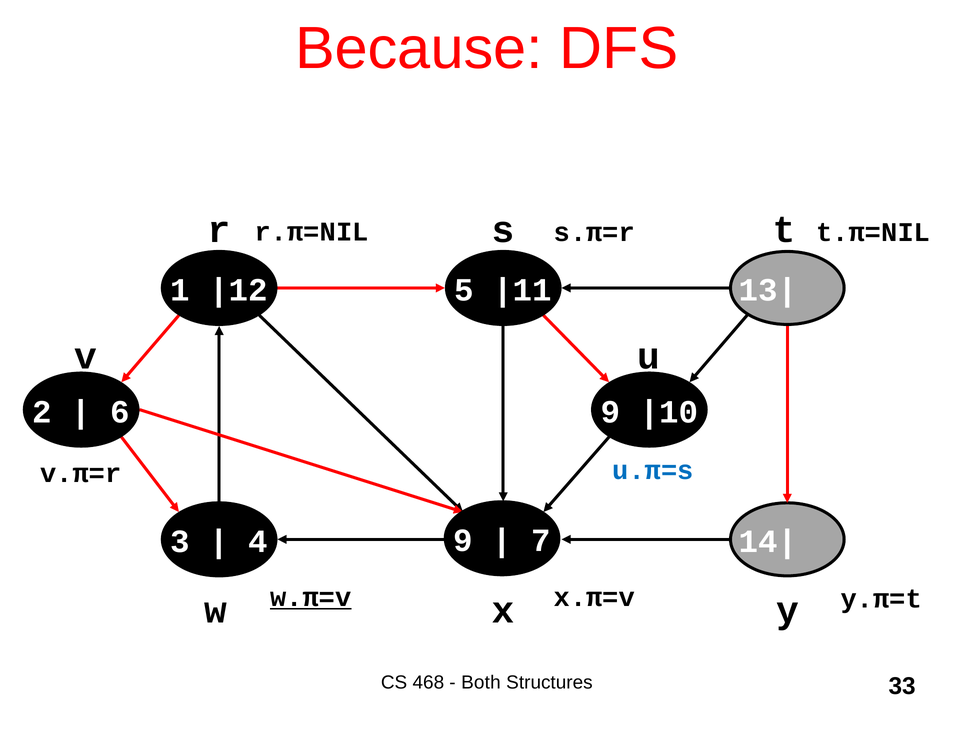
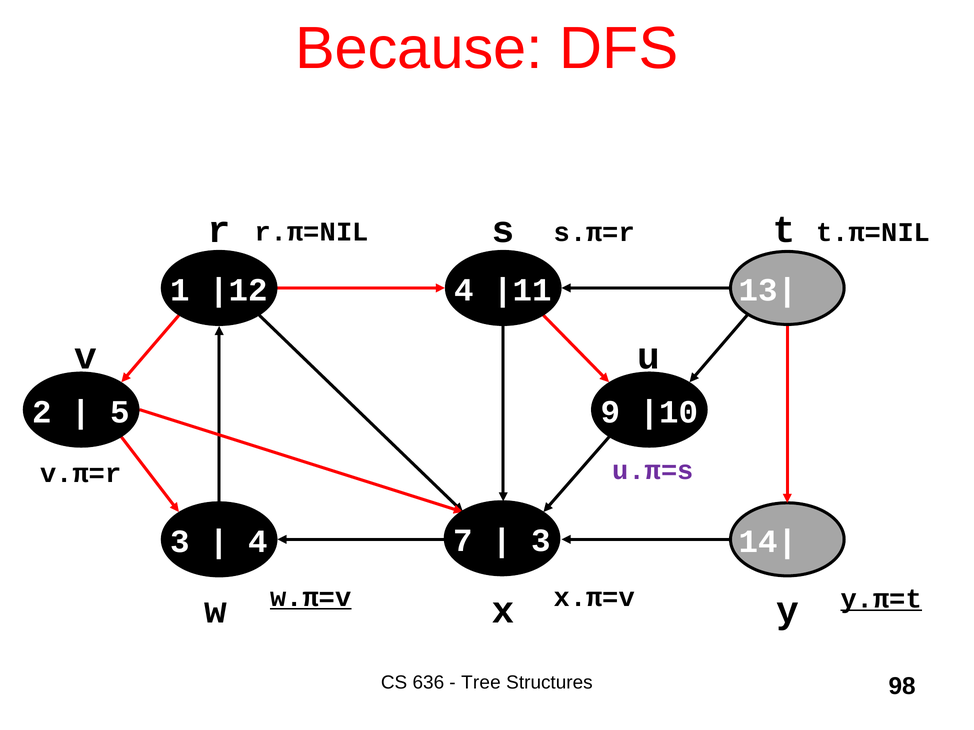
5 at (464, 290): 5 -> 4
6: 6 -> 5
u.π=s colour: blue -> purple
4 9: 9 -> 7
7 at (541, 541): 7 -> 3
y.π=t underline: none -> present
468: 468 -> 636
Both: Both -> Tree
33: 33 -> 98
